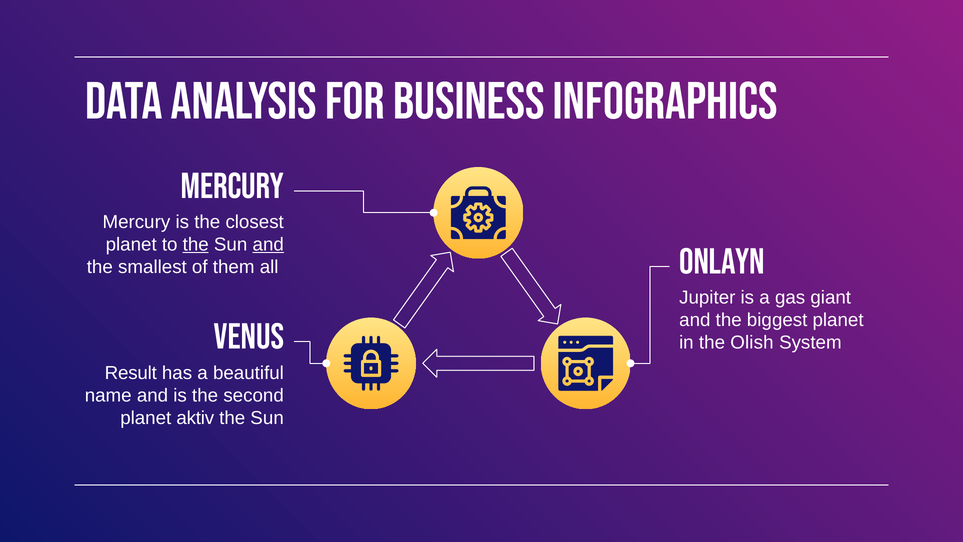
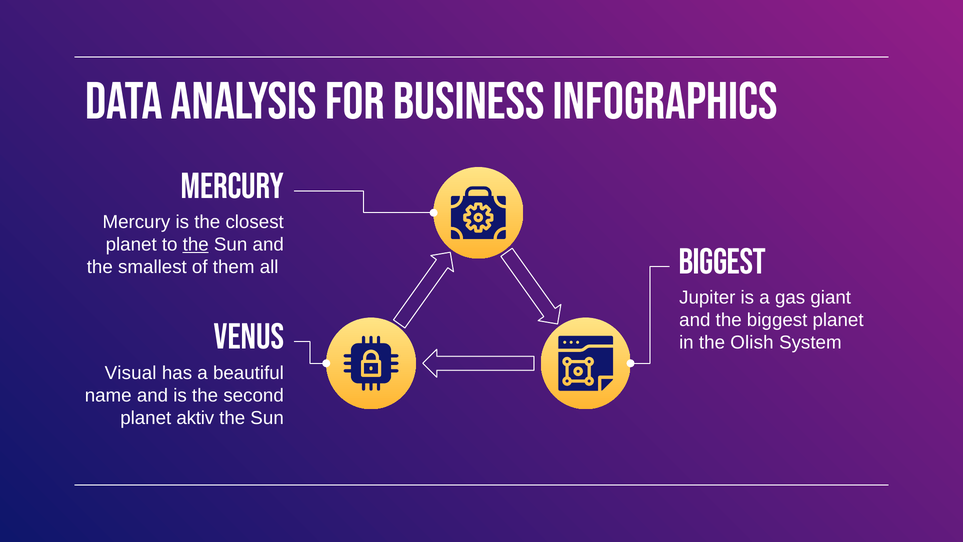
and at (268, 244) underline: present -> none
onlayn at (722, 262): onlayn -> biggest
Result: Result -> Visual
